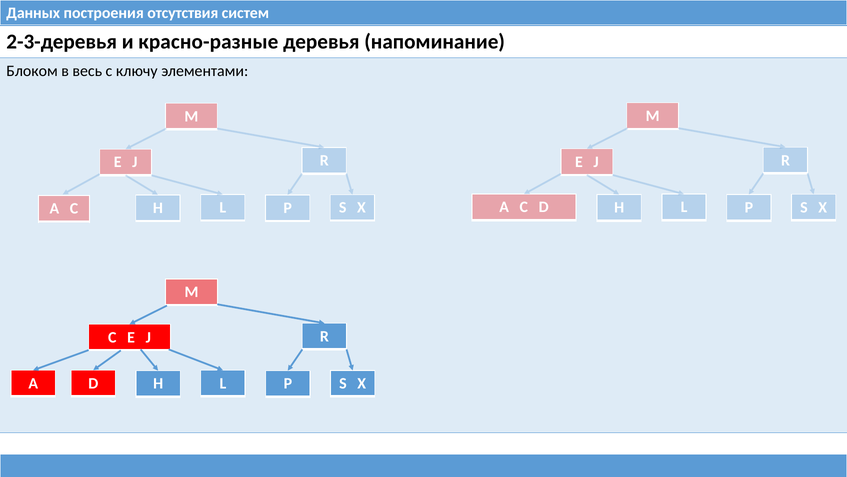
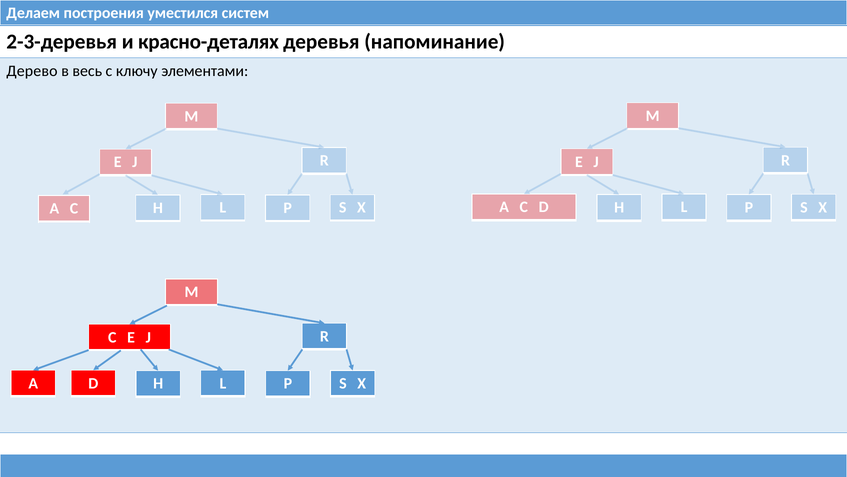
Данных: Данных -> Делаем
отсутствия: отсутствия -> уместился
красно-разные: красно-разные -> красно-деталях
Блоком: Блоком -> Дерево
